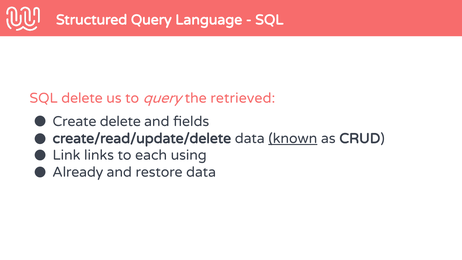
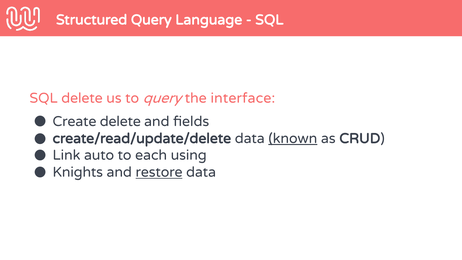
retrieved: retrieved -> interface
links: links -> auto
Already: Already -> Knights
restore underline: none -> present
